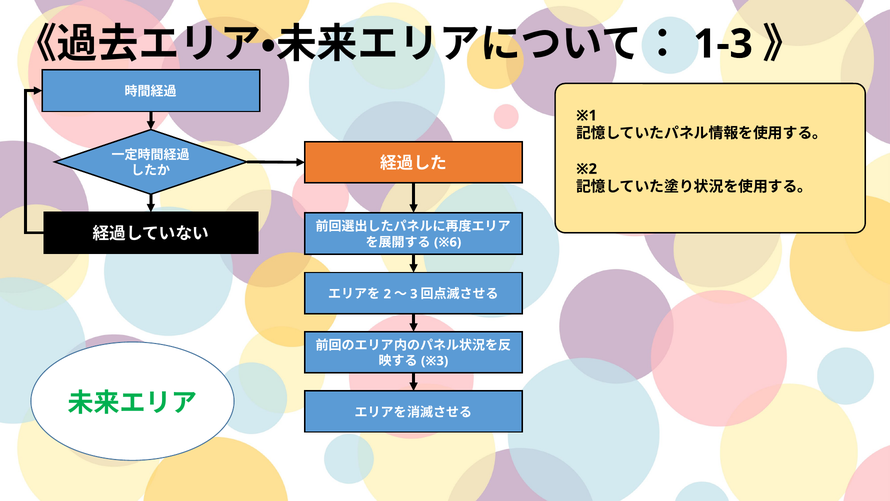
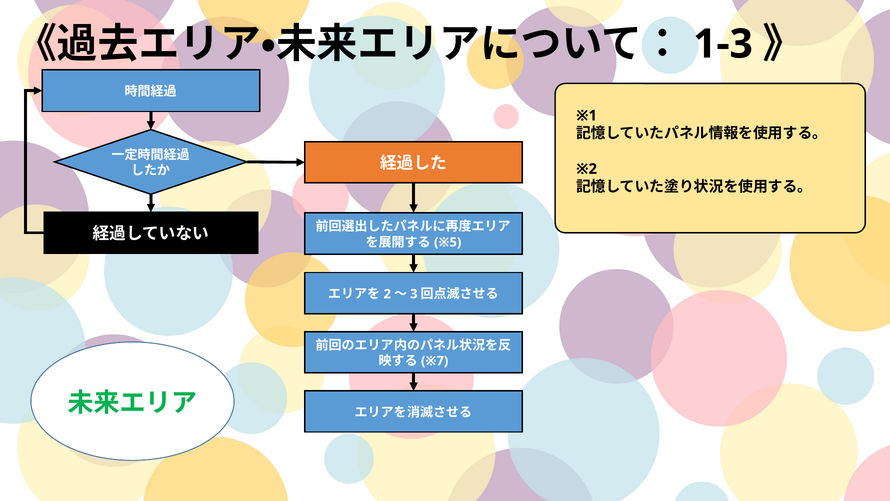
※6: ※6 -> ※5
※3: ※3 -> ※7
